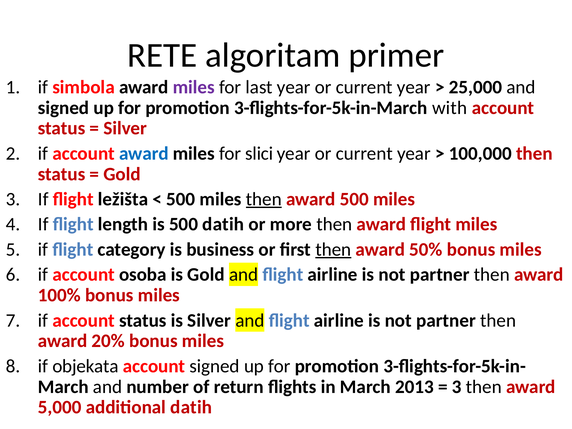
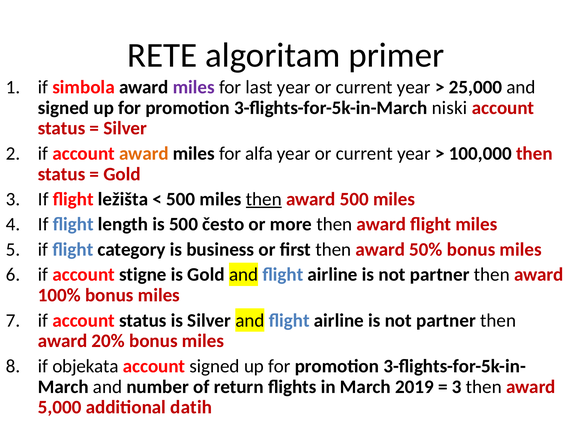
with: with -> niski
award at (144, 153) colour: blue -> orange
slici: slici -> alfa
500 datih: datih -> često
then at (333, 250) underline: present -> none
osoba: osoba -> stigne
2013: 2013 -> 2019
